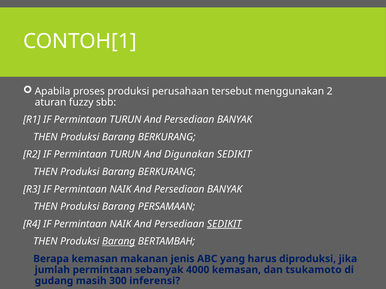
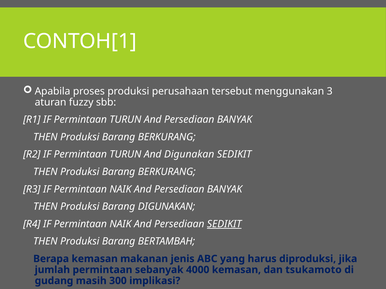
2: 2 -> 3
Barang PERSAMAAN: PERSAMAAN -> DIGUNAKAN
Barang at (119, 242) underline: present -> none
inferensi: inferensi -> implikasi
